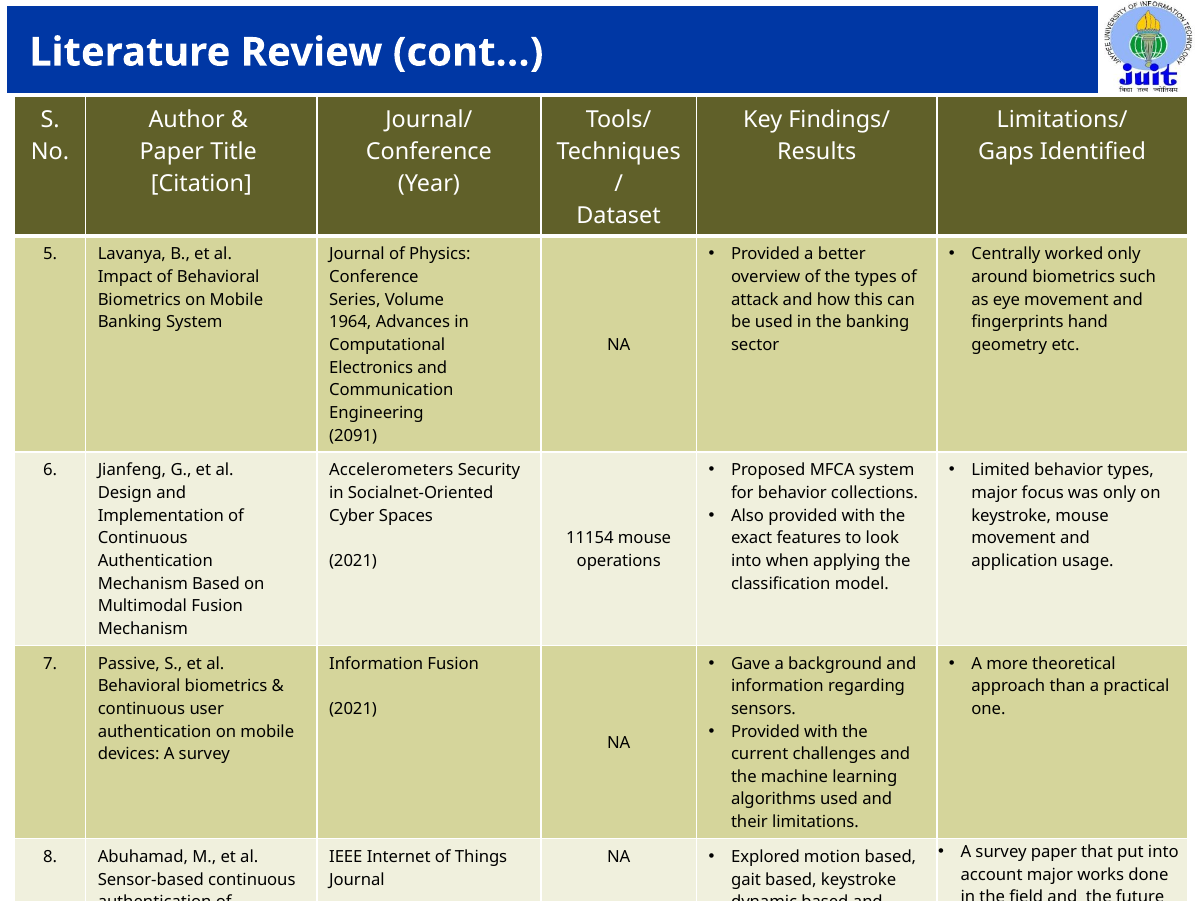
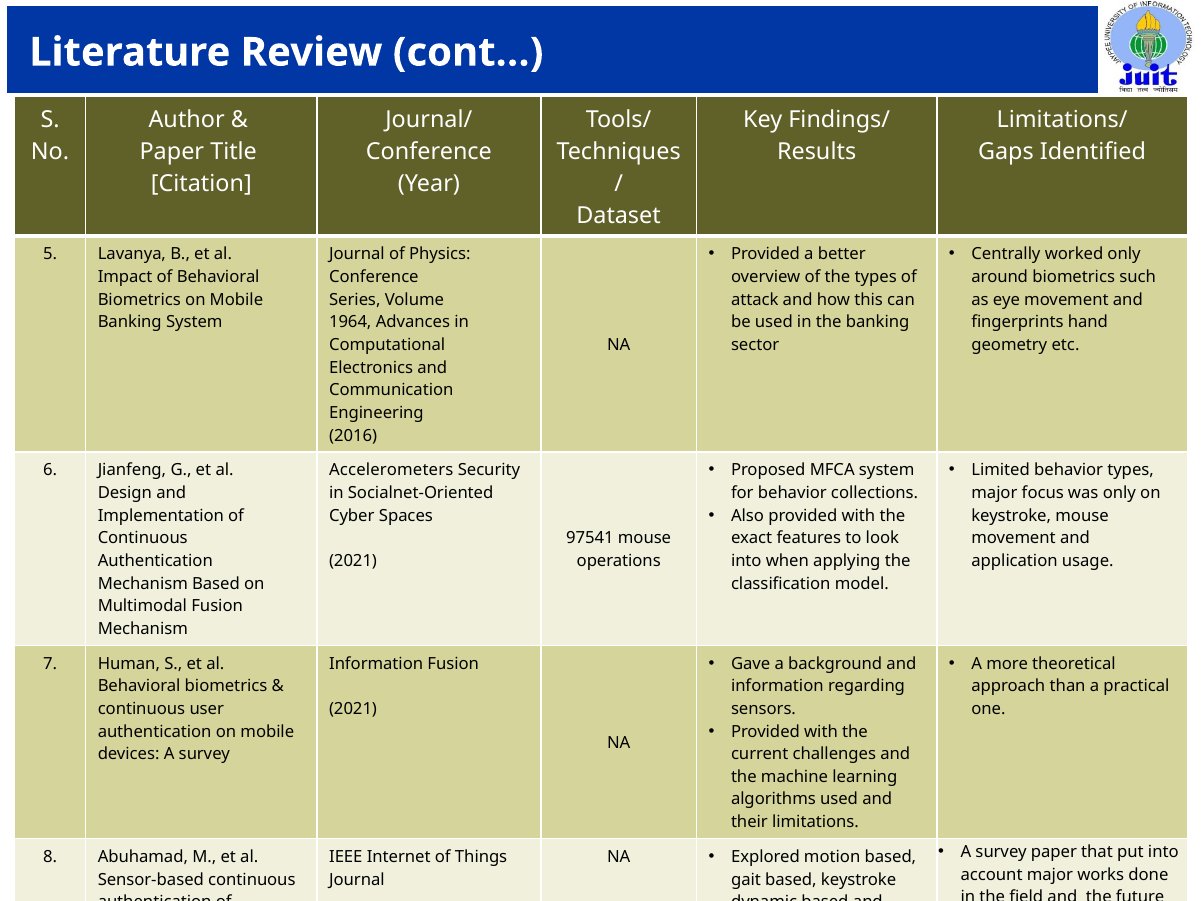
2091: 2091 -> 2016
11154: 11154 -> 97541
Passive: Passive -> Human
